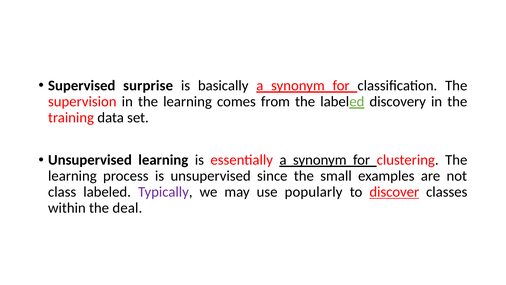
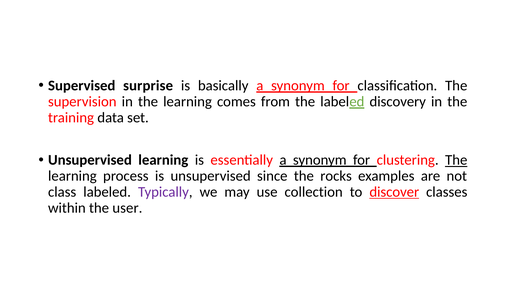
The at (456, 160) underline: none -> present
small: small -> rocks
popularly: popularly -> collection
deal: deal -> user
